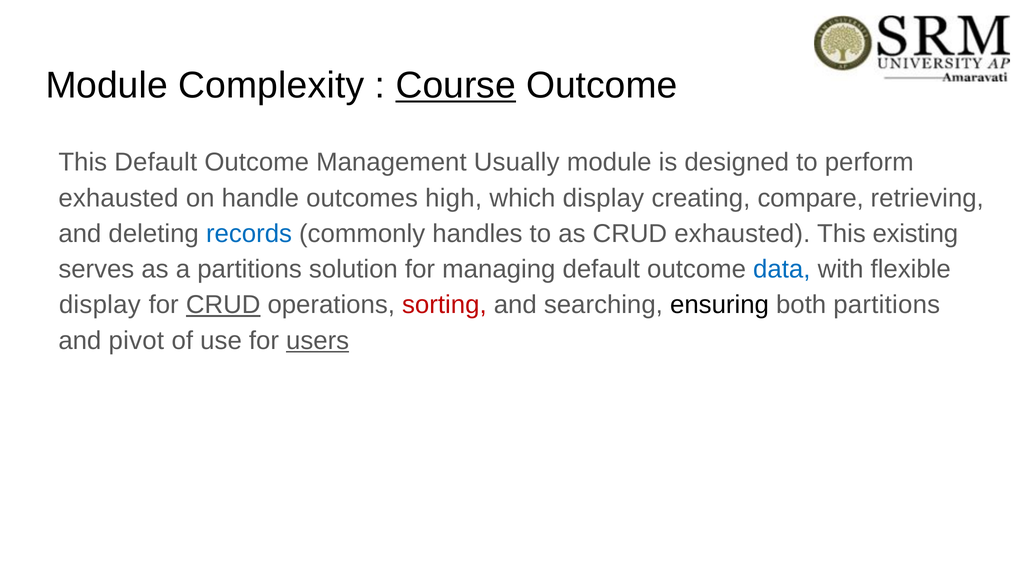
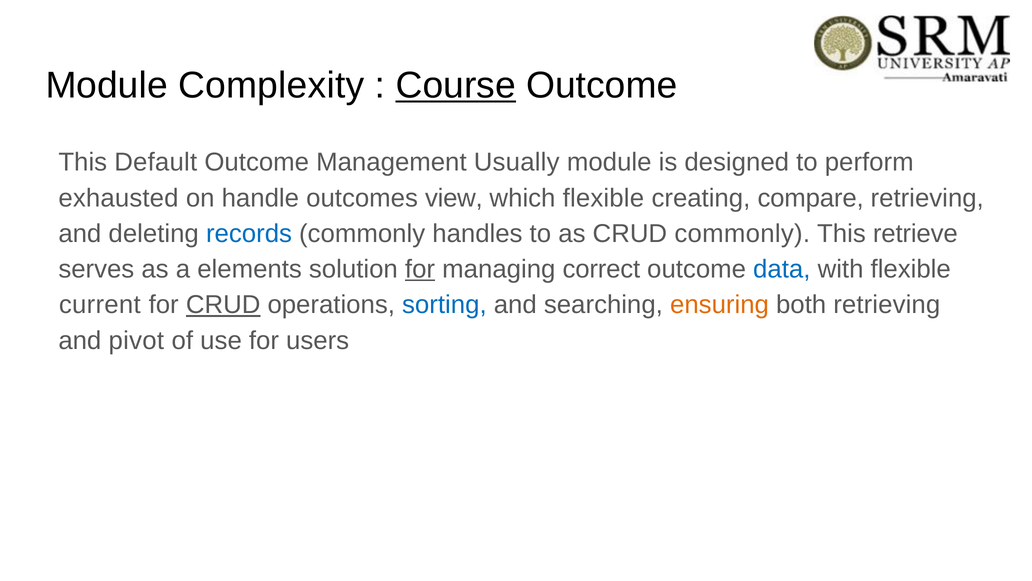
high: high -> view
which display: display -> flexible
CRUD exhausted: exhausted -> commonly
existing: existing -> retrieve
a partitions: partitions -> elements
for at (420, 269) underline: none -> present
managing default: default -> correct
display at (100, 305): display -> current
sorting colour: red -> blue
ensuring colour: black -> orange
both partitions: partitions -> retrieving
users underline: present -> none
